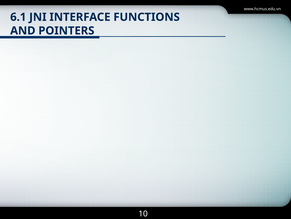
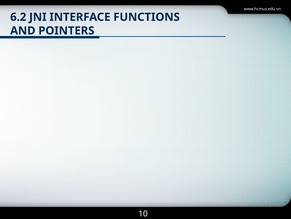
6.1: 6.1 -> 6.2
